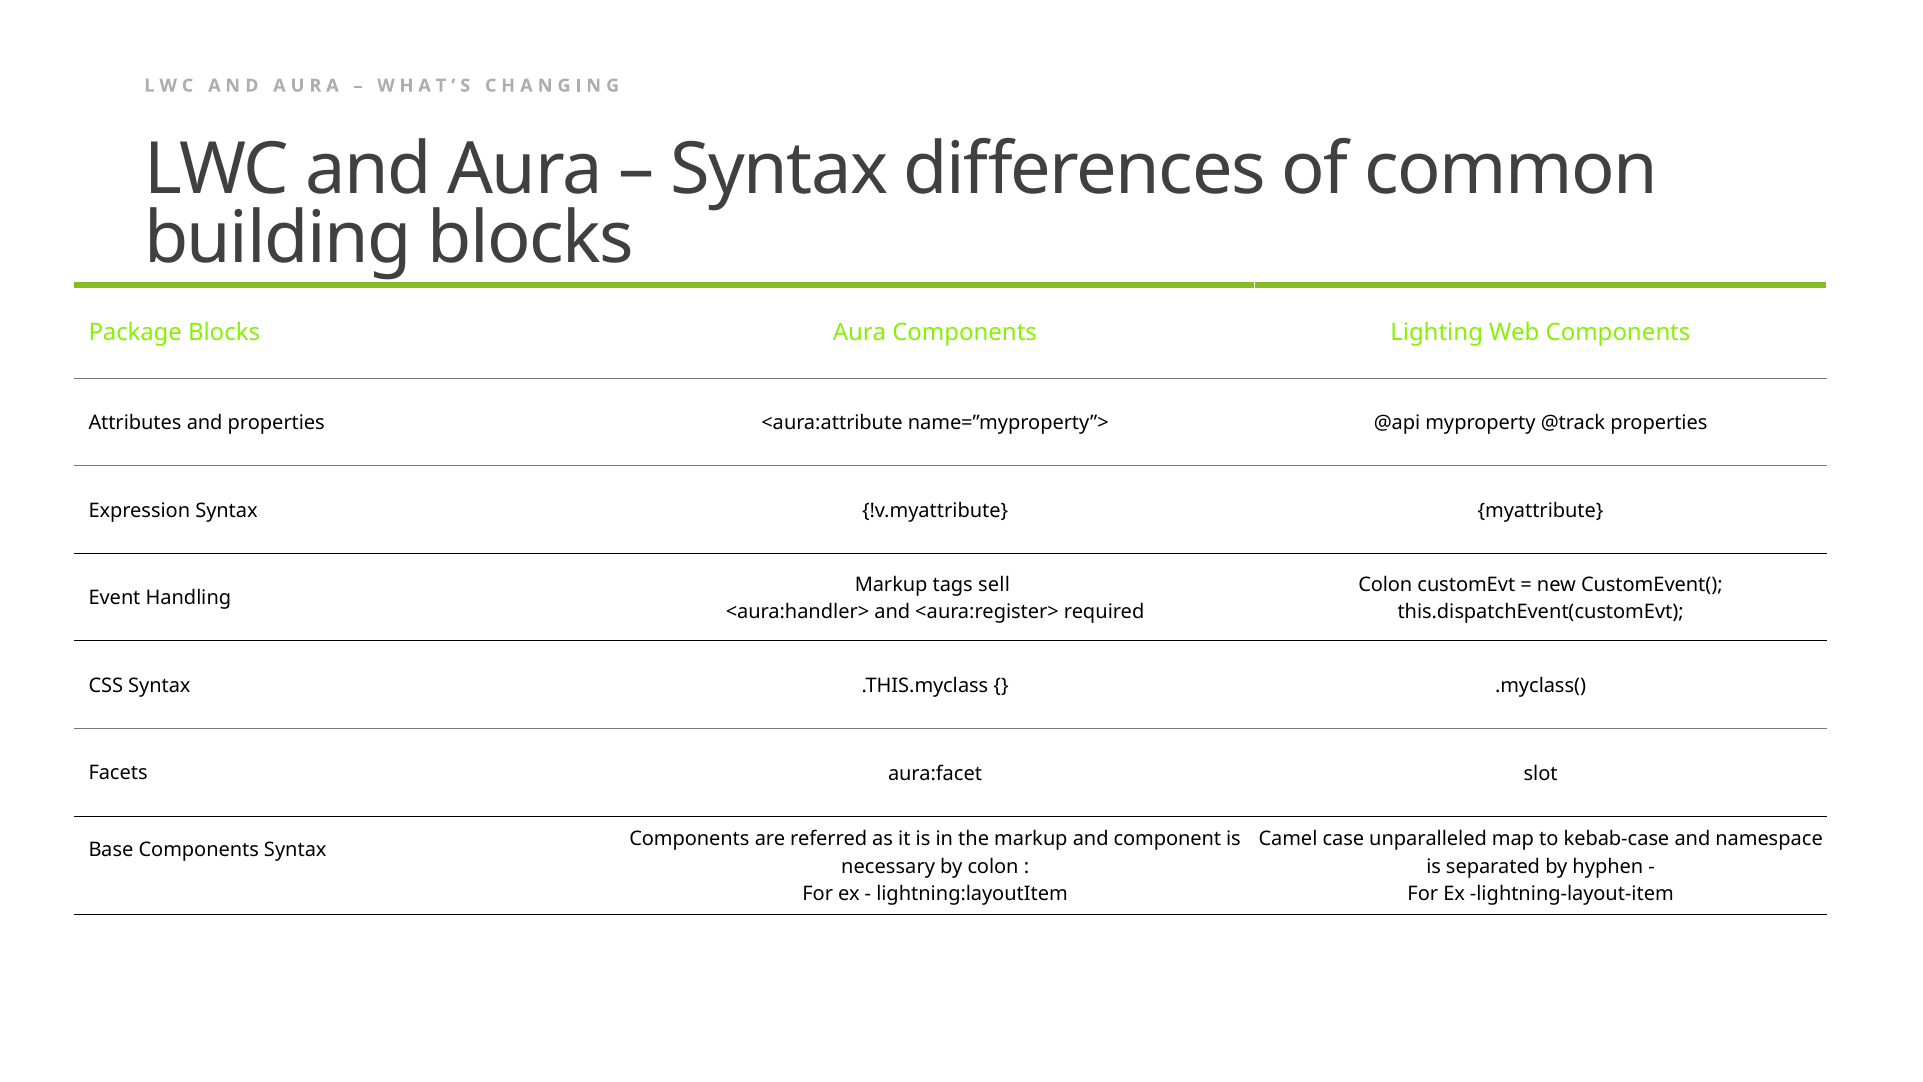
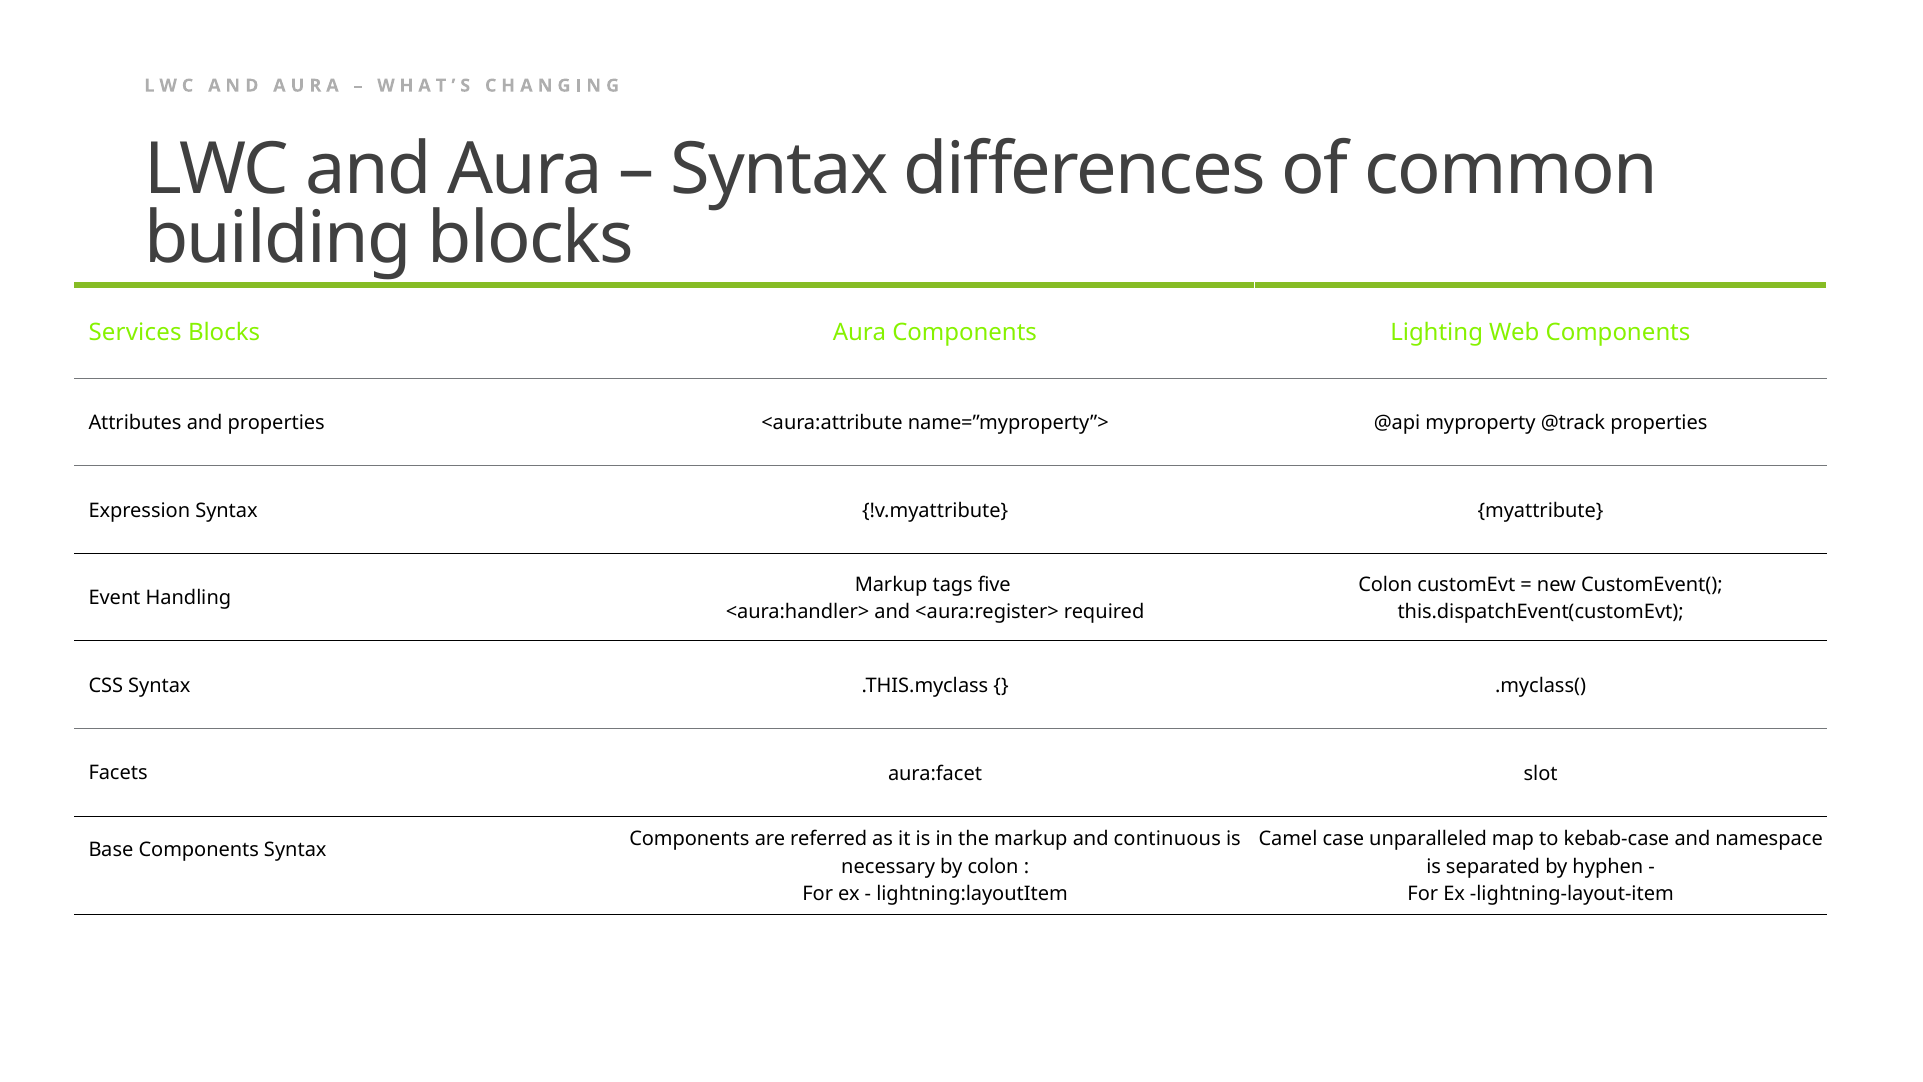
Package: Package -> Services
sell: sell -> five
component: component -> continuous
